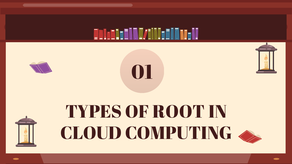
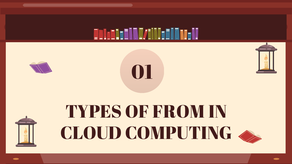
ROOT: ROOT -> FROM
